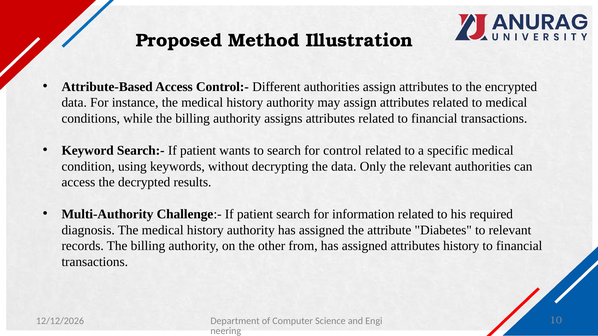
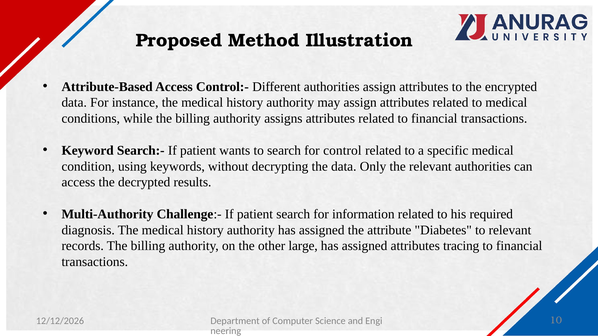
from: from -> large
attributes history: history -> tracing
